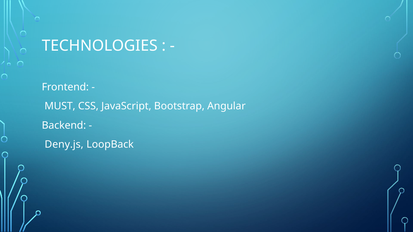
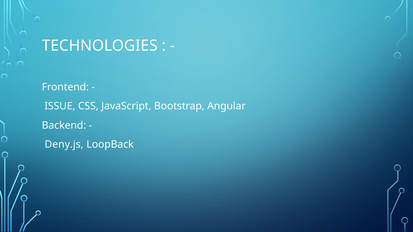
MUST: MUST -> ISSUE
